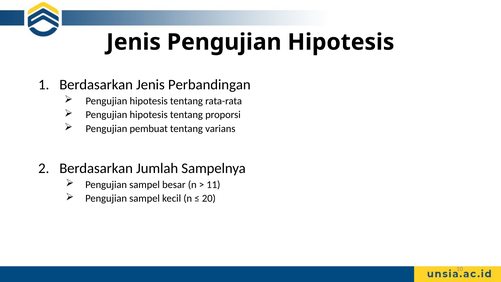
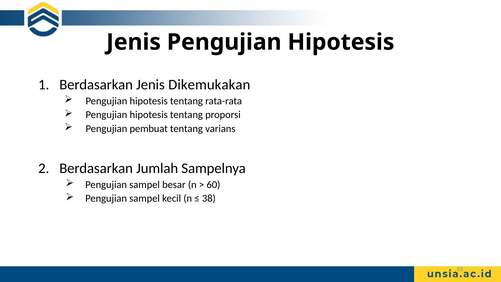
Perbandingan: Perbandingan -> Dikemukakan
11: 11 -> 60
20: 20 -> 38
